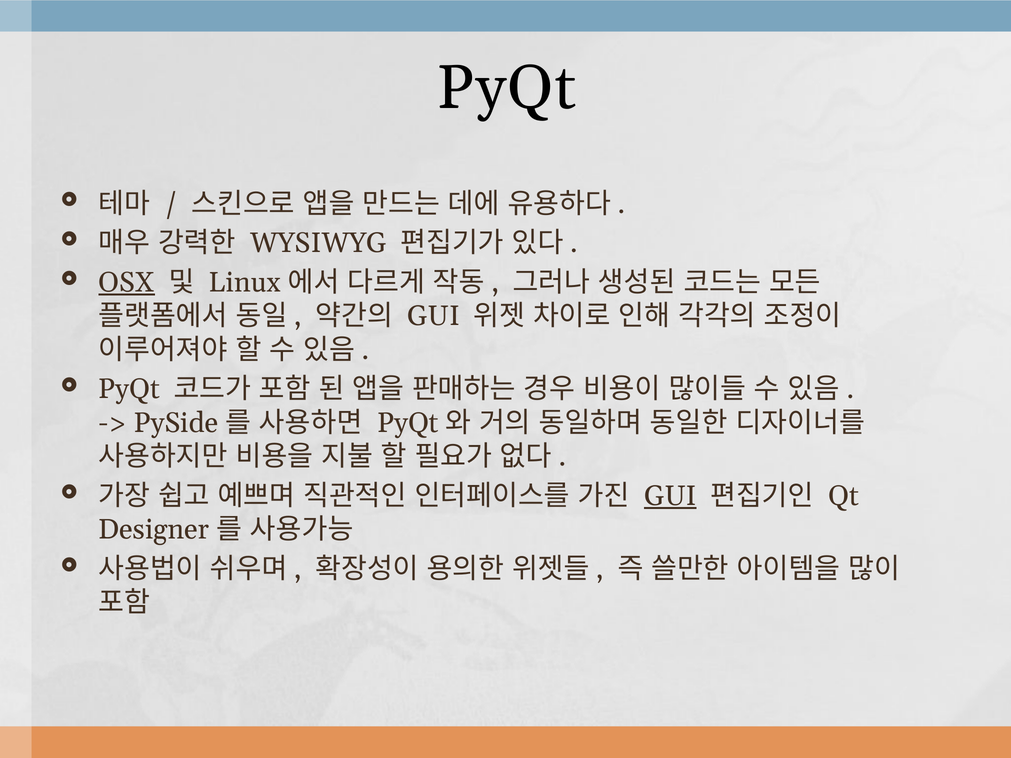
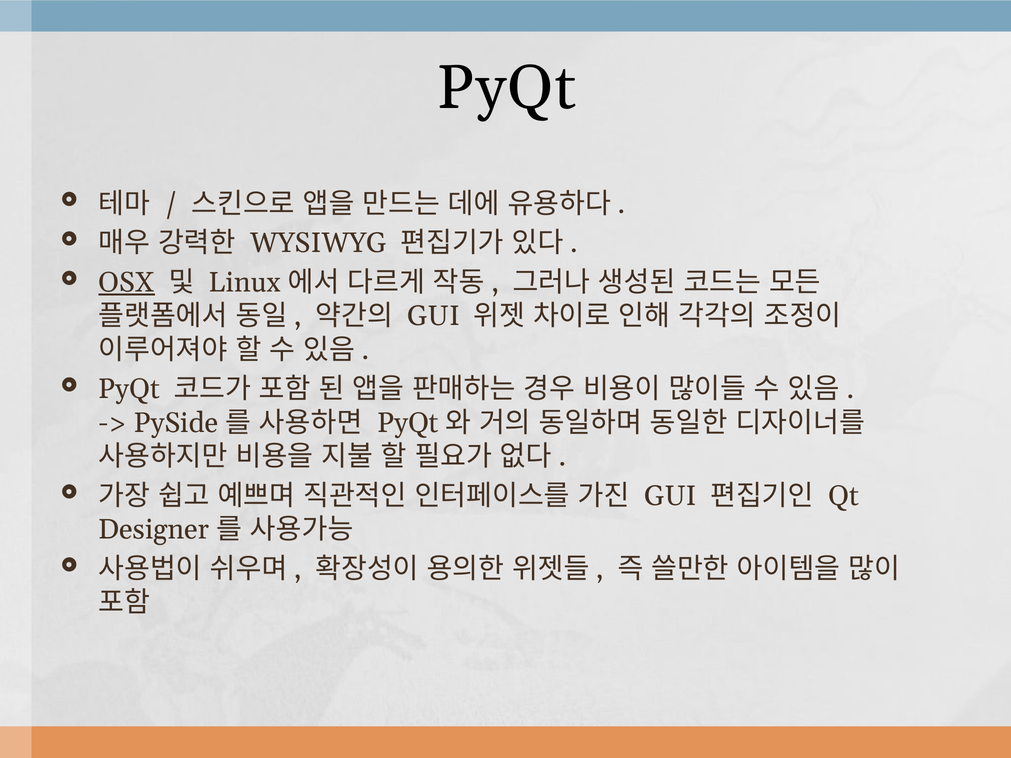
GUI at (670, 496) underline: present -> none
